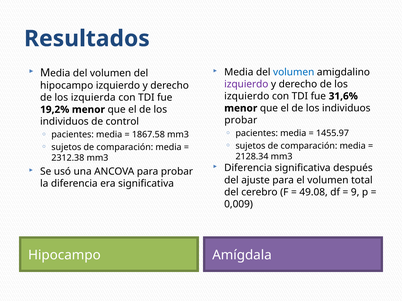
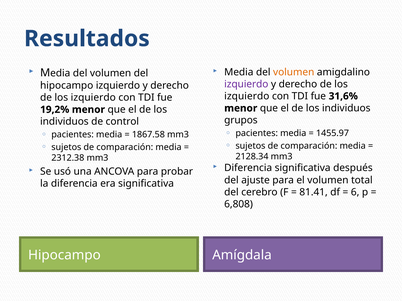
volumen at (294, 72) colour: blue -> orange
izquierda at (93, 98): izquierda -> izquierdo
probar at (241, 120): probar -> grupos
49.08: 49.08 -> 81.41
9: 9 -> 6
0,009: 0,009 -> 6,808
